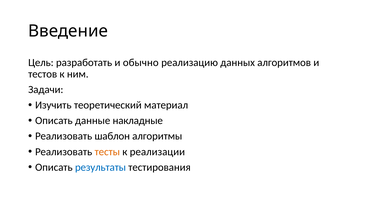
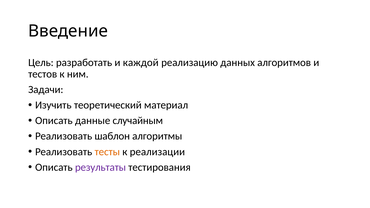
обычно: обычно -> каждой
накладные: накладные -> случайным
результаты colour: blue -> purple
